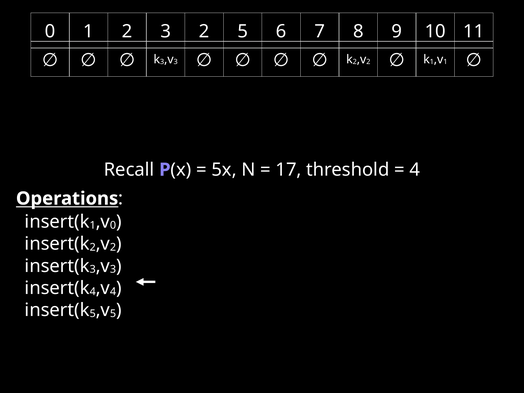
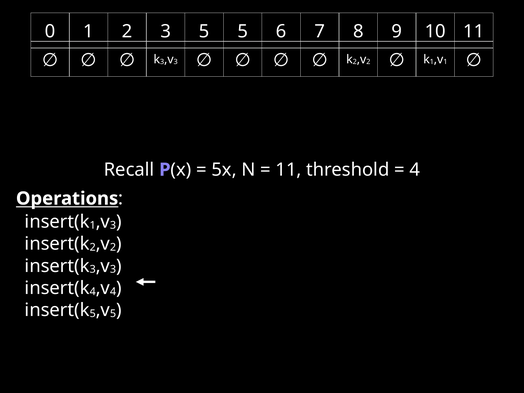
3 2: 2 -> 5
17 at (289, 170): 17 -> 11
0 at (113, 225): 0 -> 3
